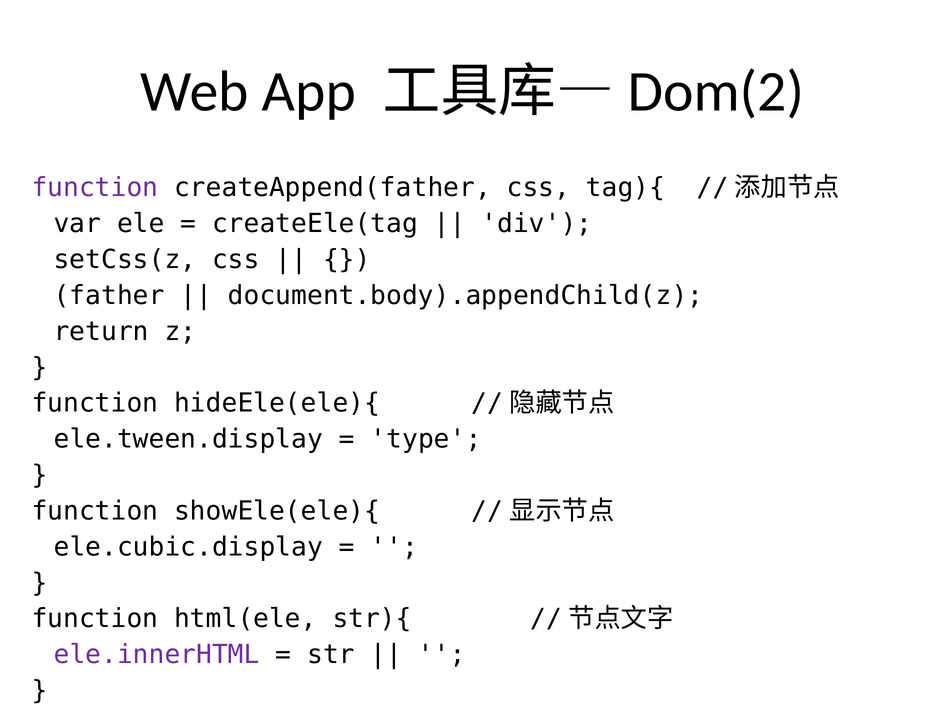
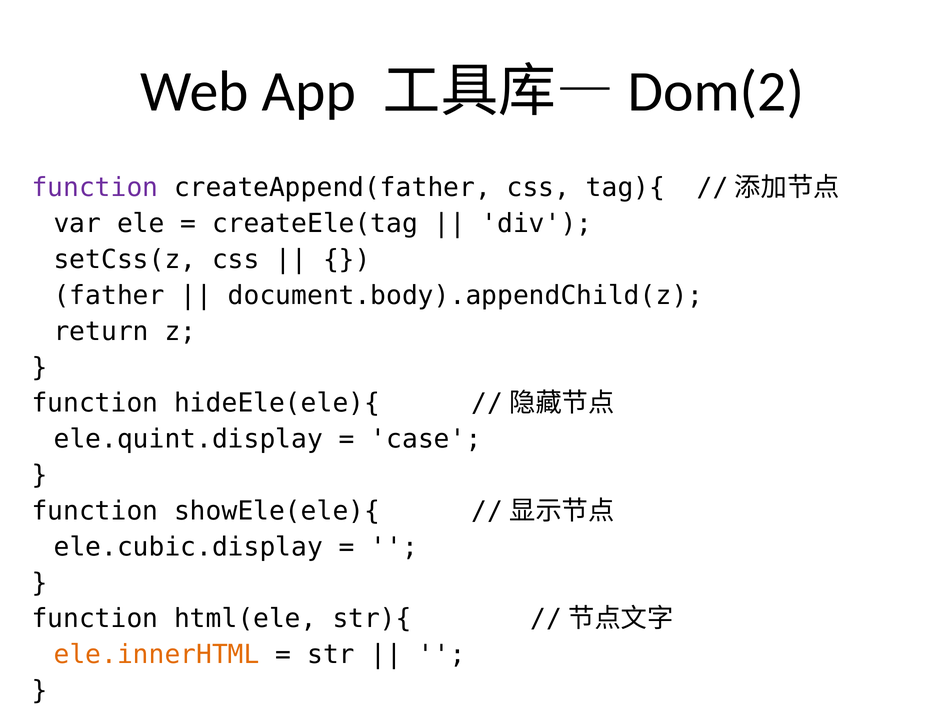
ele.tween.display: ele.tween.display -> ele.quint.display
type: type -> case
ele.innerHTML colour: purple -> orange
